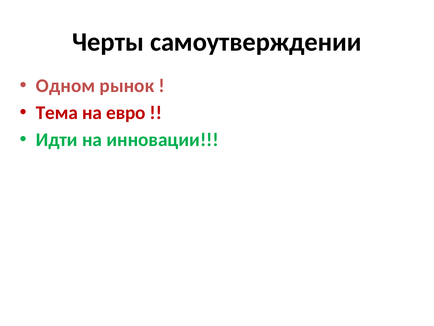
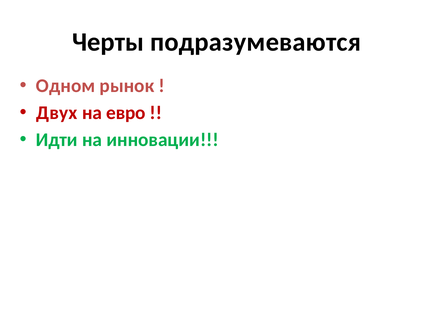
самоутверждении: самоутверждении -> подразумеваются
Тема: Тема -> Двух
